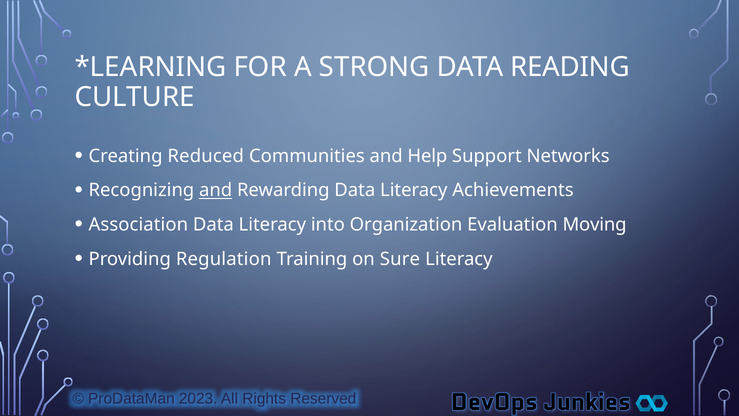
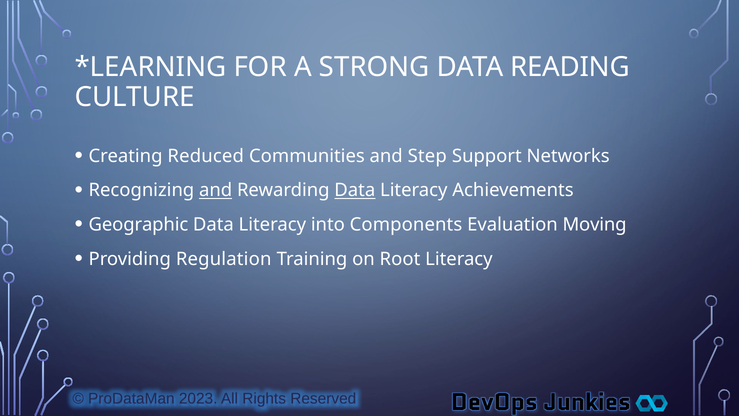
Help: Help -> Step
Data at (355, 190) underline: none -> present
Association: Association -> Geographic
Organization: Organization -> Components
Sure: Sure -> Root
